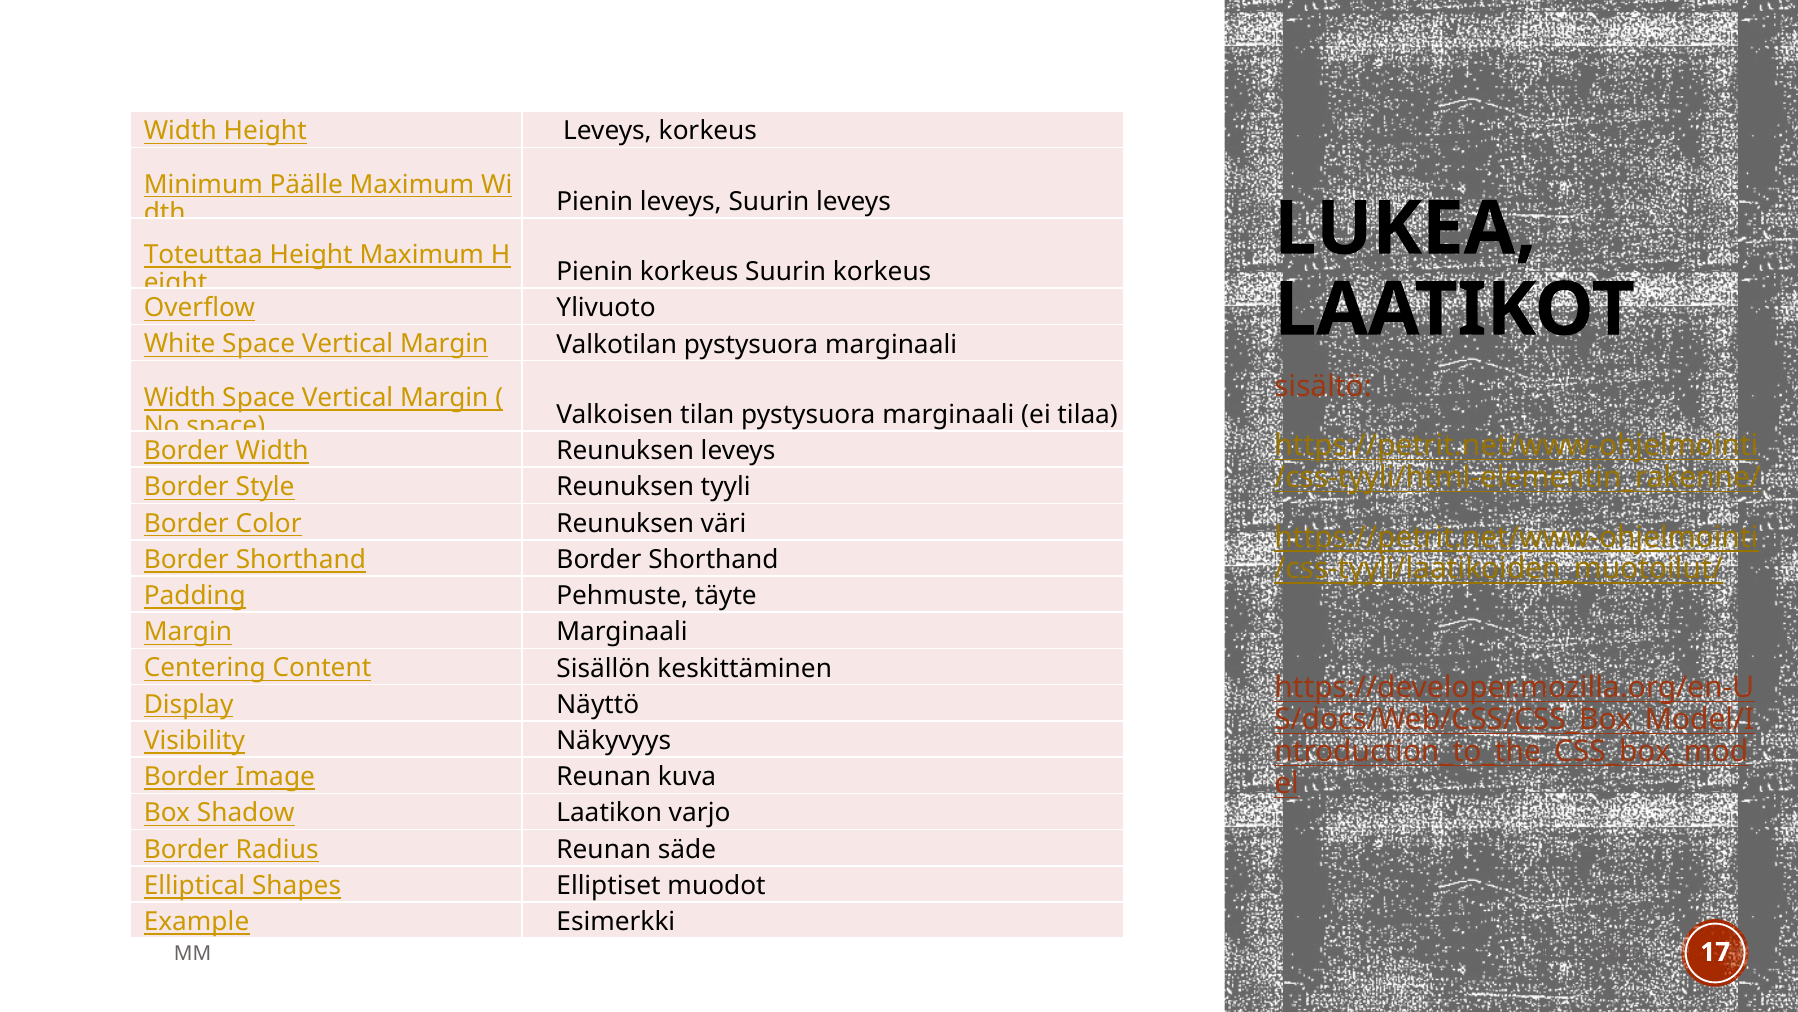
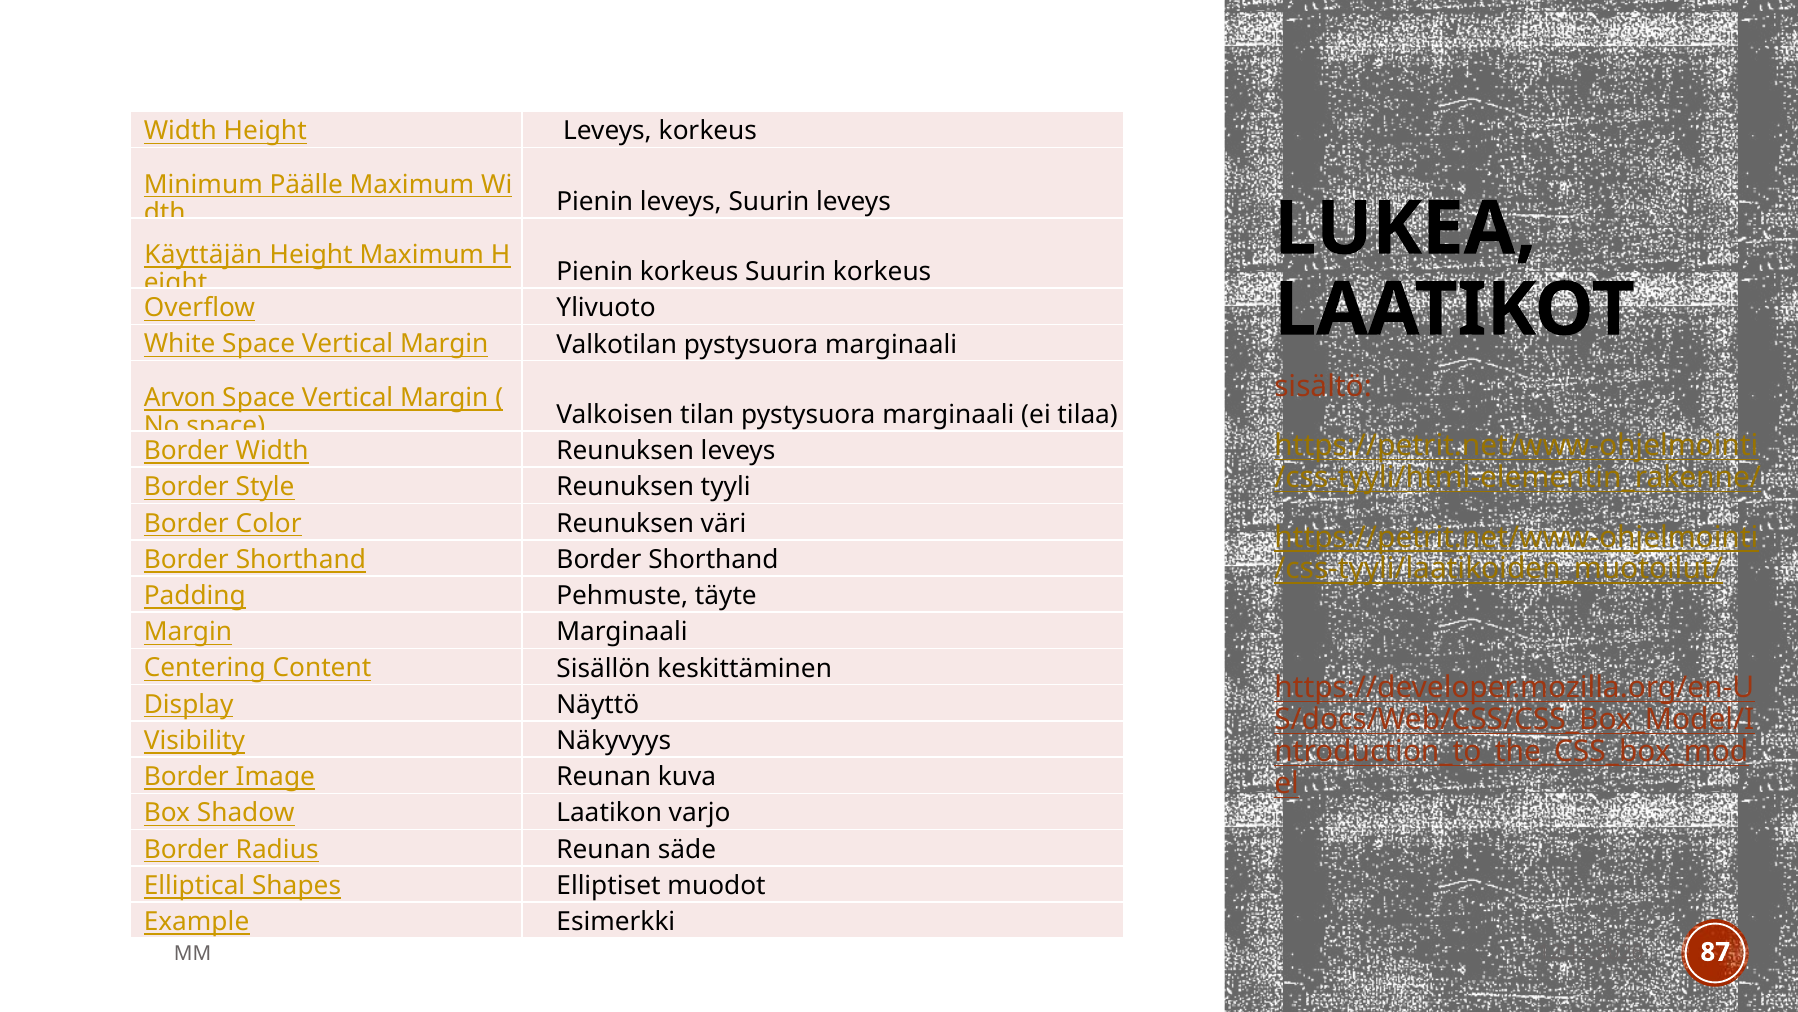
Toteuttaa: Toteuttaa -> Käyttäjän
Width at (180, 397): Width -> Arvon
17: 17 -> 87
